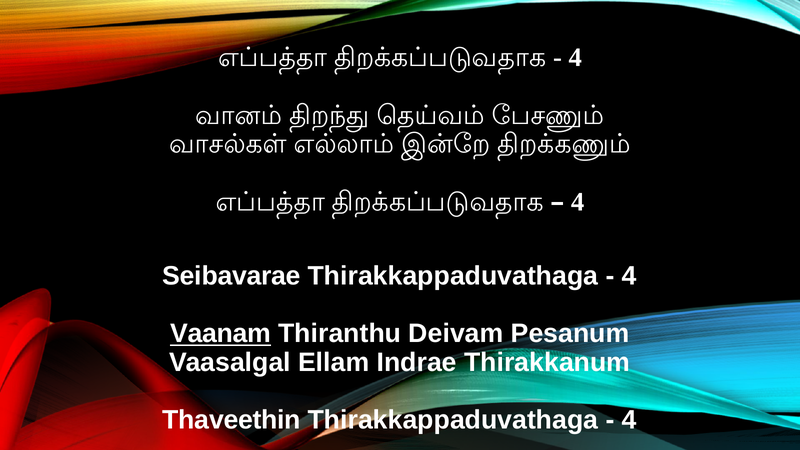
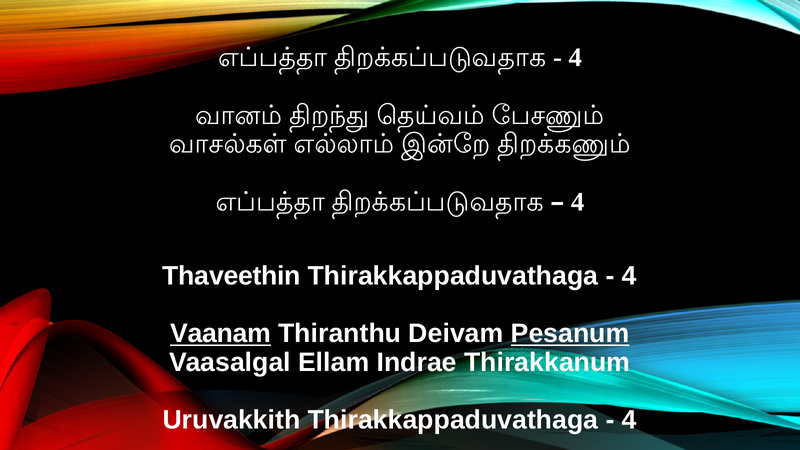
Seibavarae: Seibavarae -> Thaveethin
Pesanum underline: none -> present
Thaveethin: Thaveethin -> Uruvakkith
